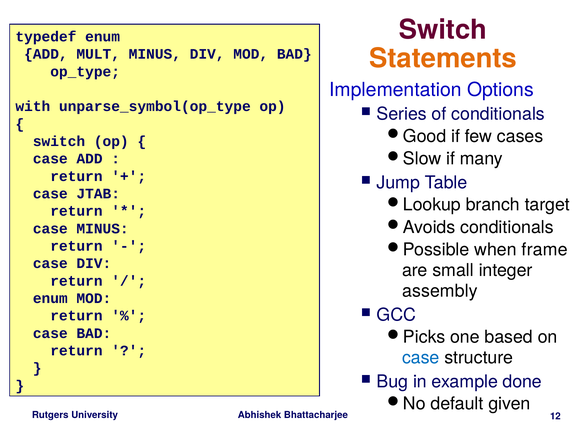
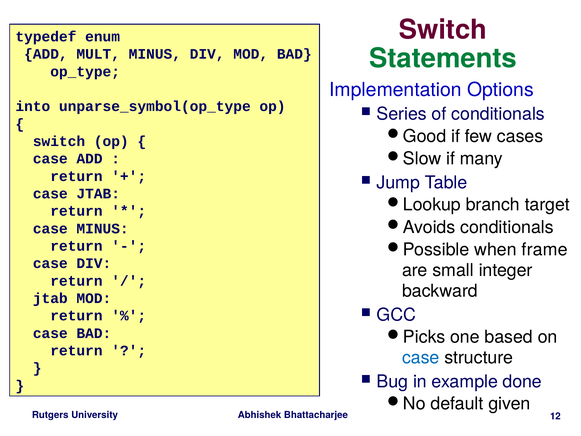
Statements colour: orange -> green
with: with -> into
assembly: assembly -> backward
enum at (50, 298): enum -> jtab
